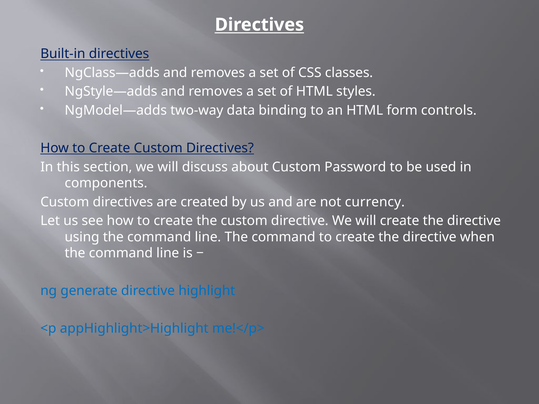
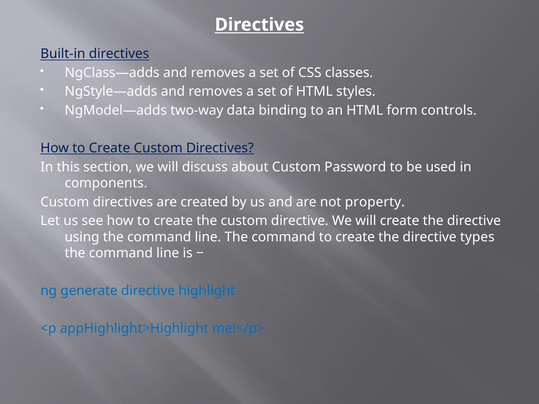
currency: currency -> property
when: when -> types
